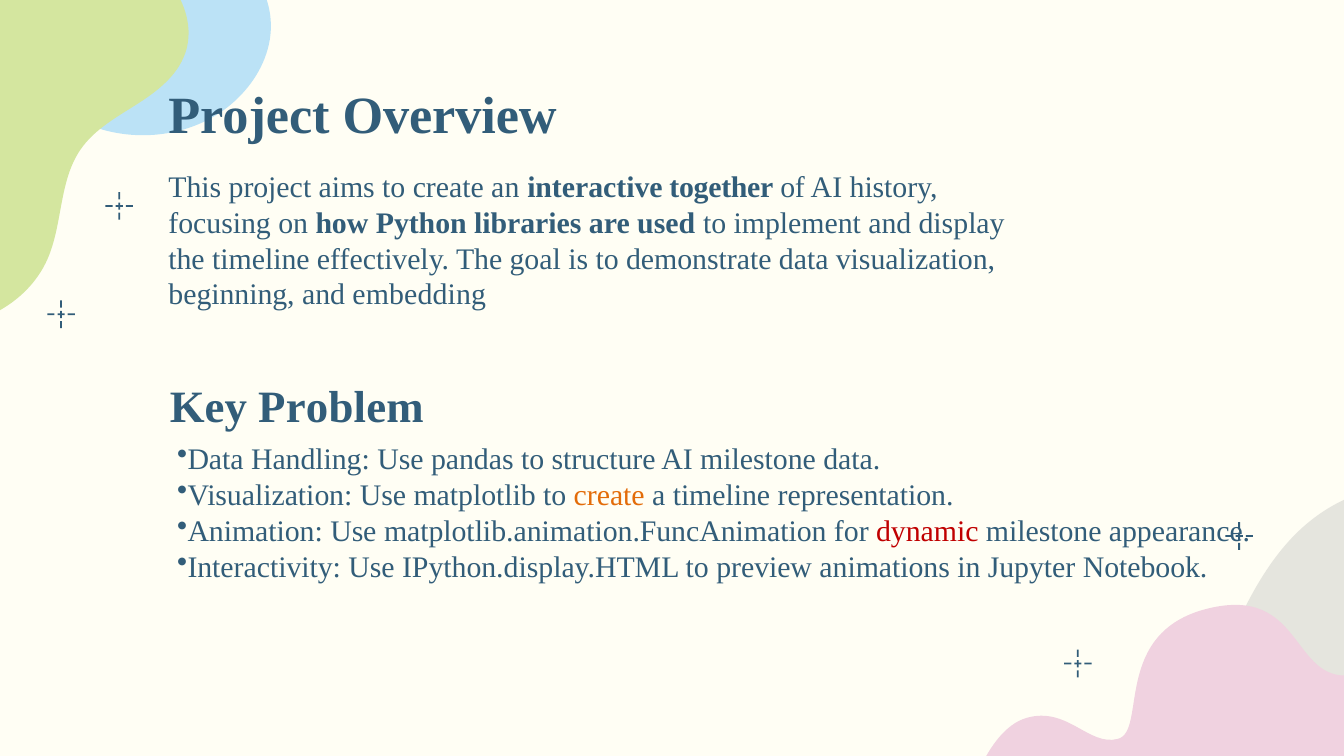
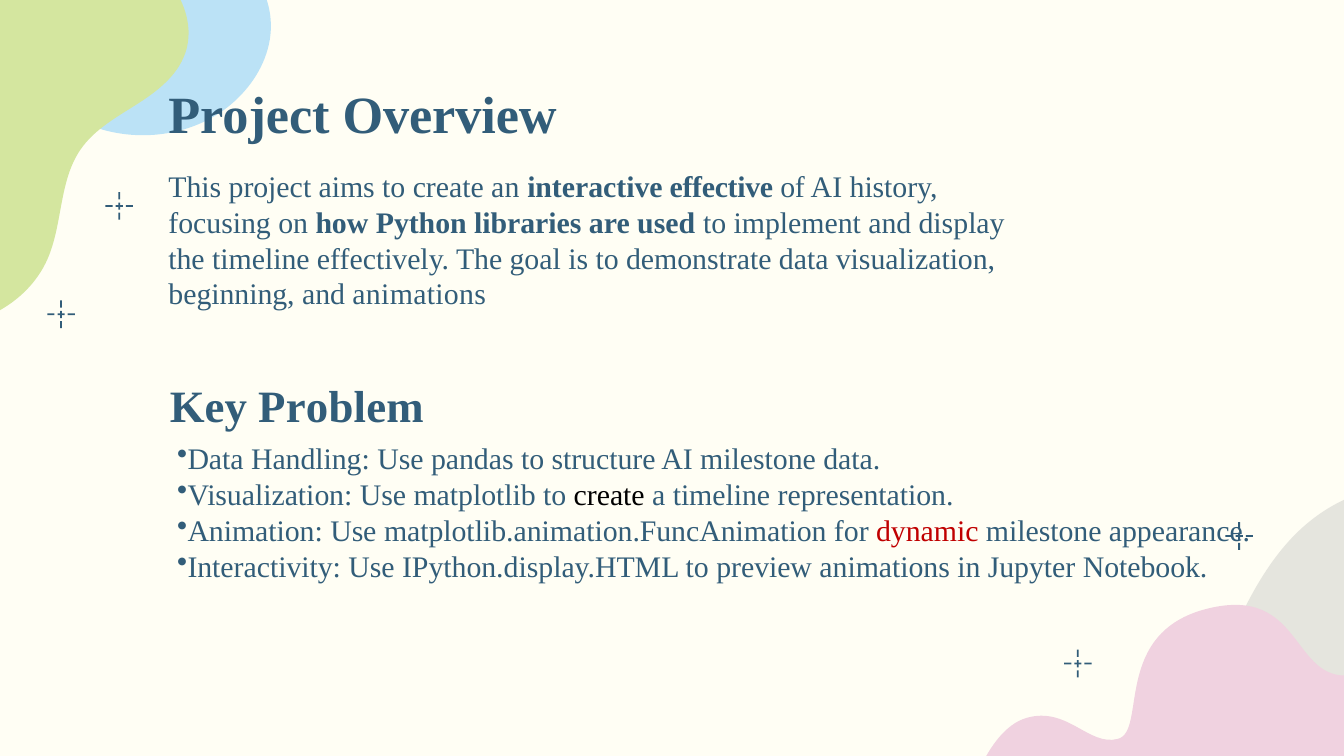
together: together -> effective
and embedding: embedding -> animations
create at (609, 496) colour: orange -> black
